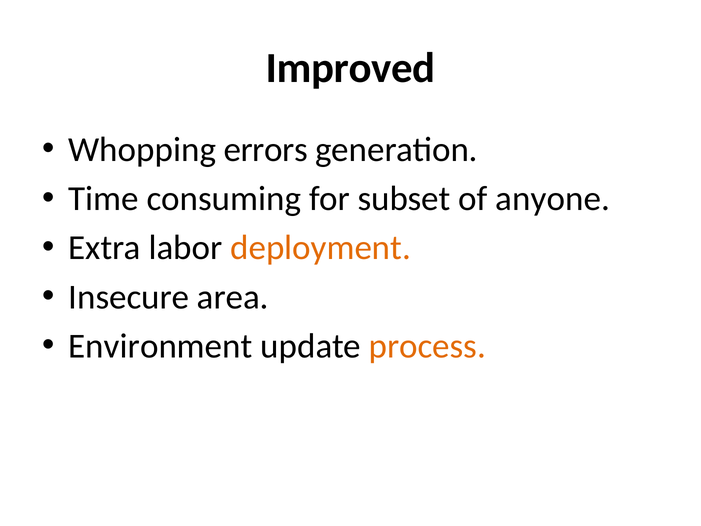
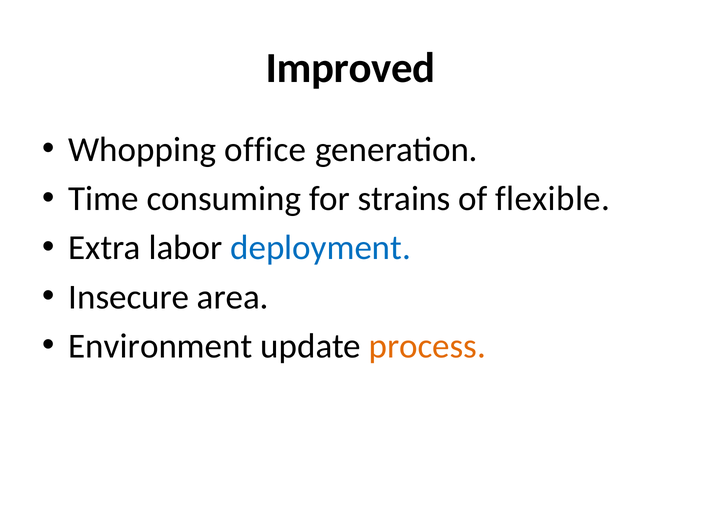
errors: errors -> office
subset: subset -> strains
anyone: anyone -> flexible
deployment colour: orange -> blue
